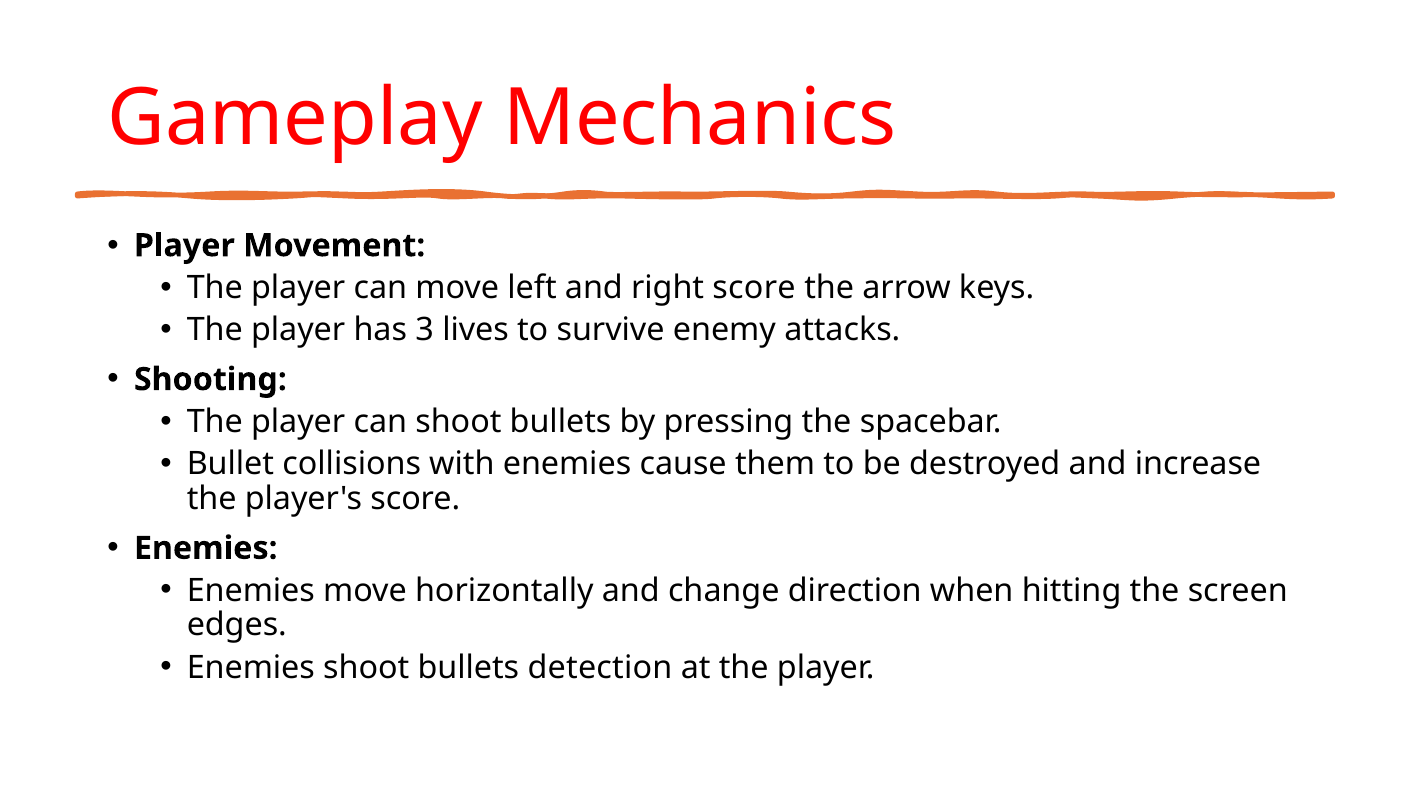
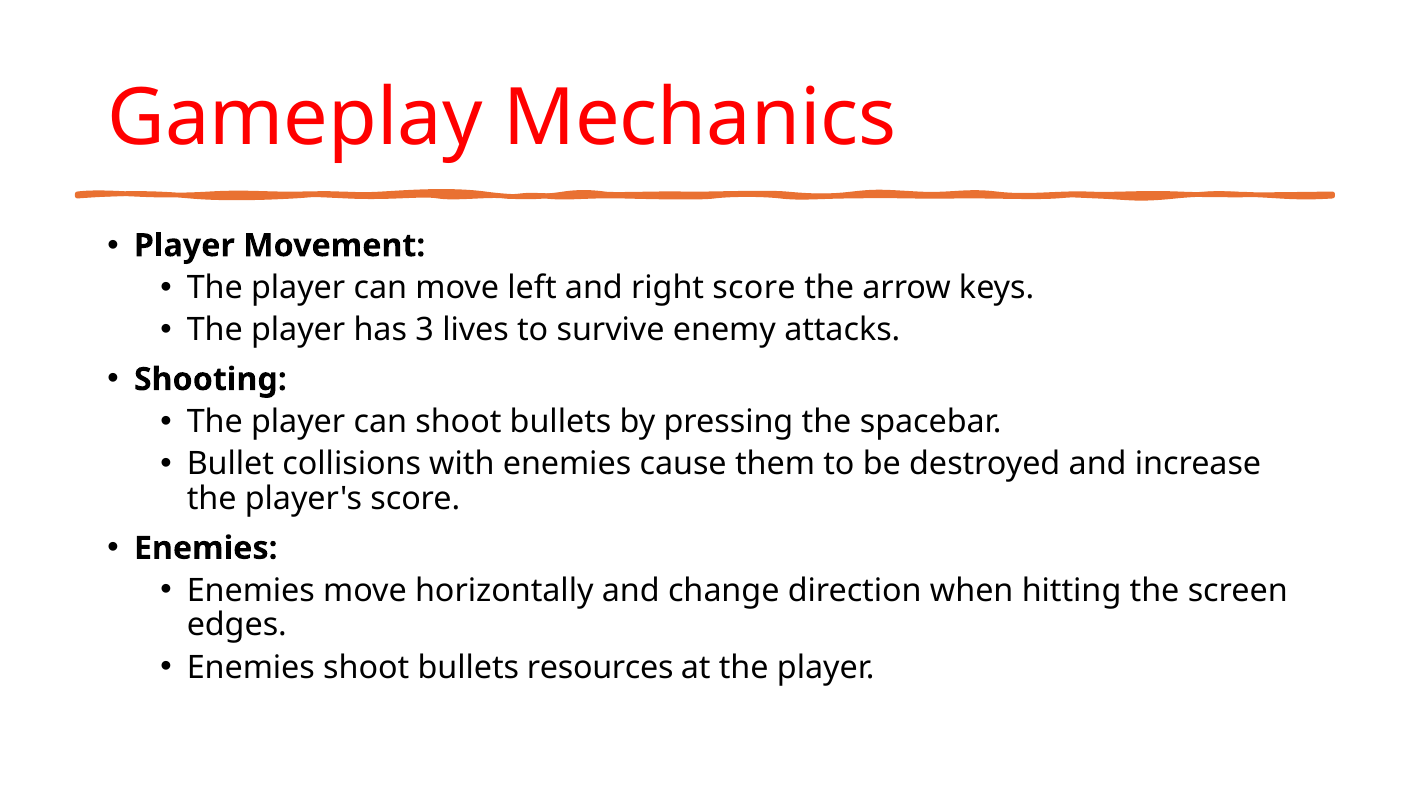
detection: detection -> resources
